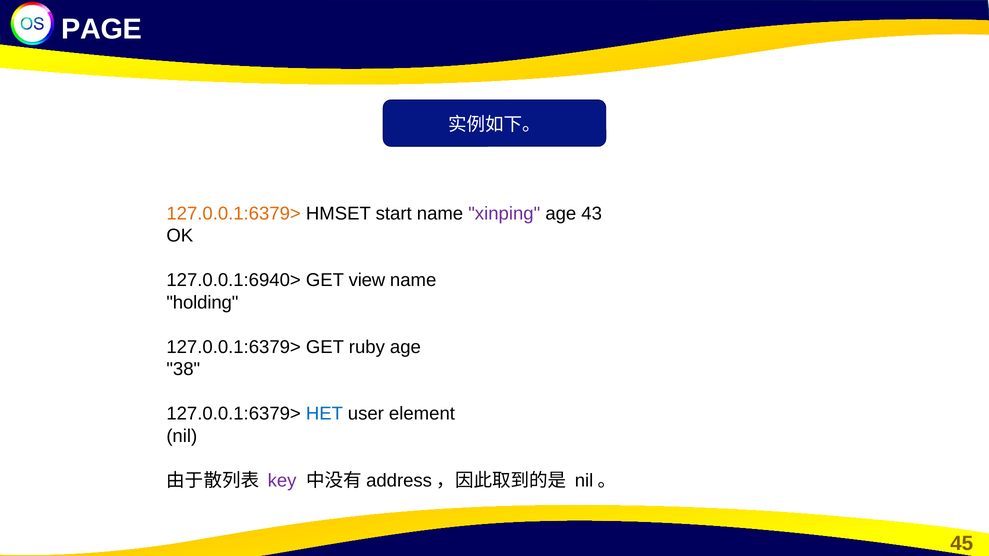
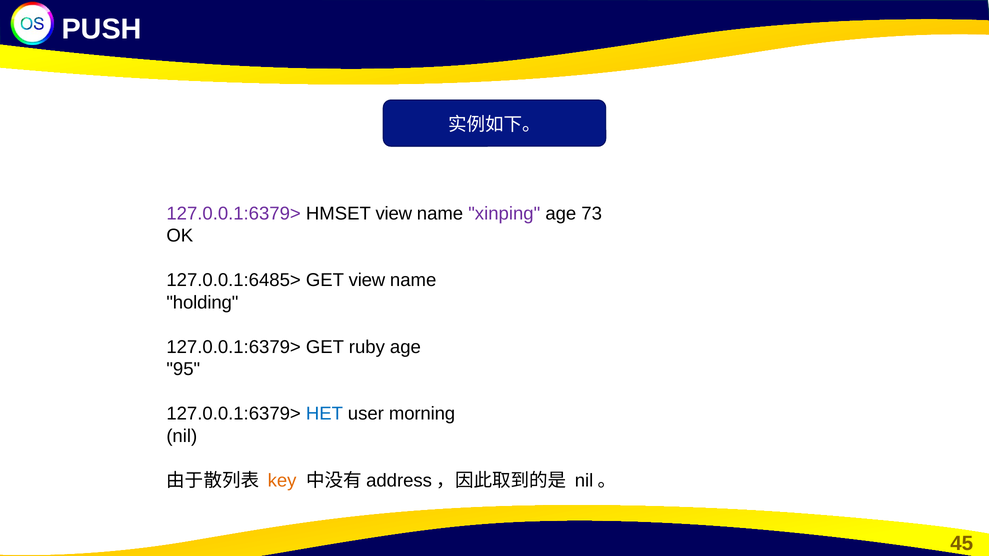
PAGE: PAGE -> PUSH
127.0.0.1:6379> at (234, 214) colour: orange -> purple
HMSET start: start -> view
43: 43 -> 73
127.0.0.1:6940>: 127.0.0.1:6940> -> 127.0.0.1:6485>
38: 38 -> 95
element: element -> morning
key colour: purple -> orange
